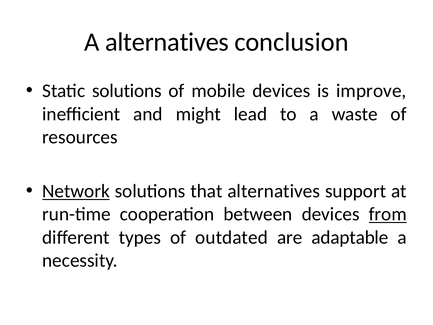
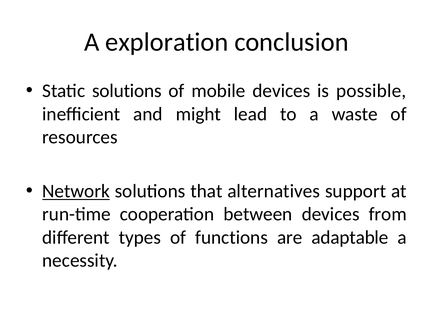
A alternatives: alternatives -> exploration
improve: improve -> possible
from underline: present -> none
outdated: outdated -> functions
